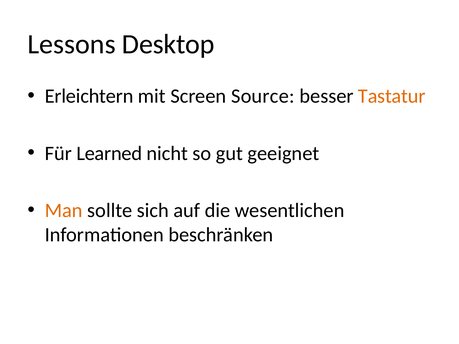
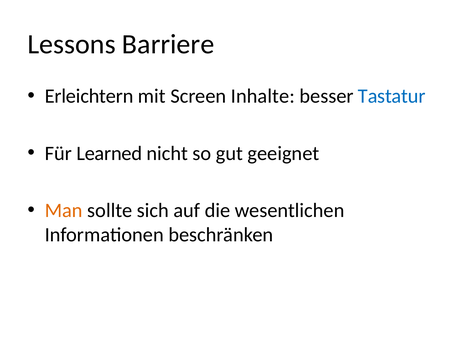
Desktop: Desktop -> Barriere
Source: Source -> Inhalte
Tastatur colour: orange -> blue
